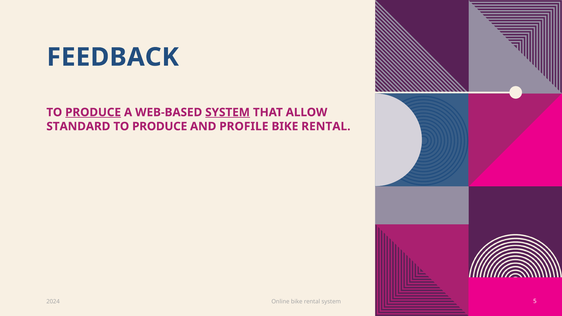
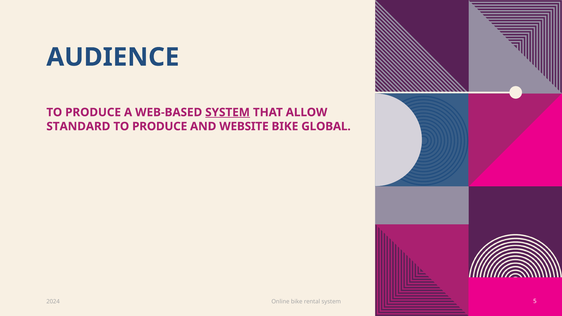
FEEDBACK: FEEDBACK -> AUDIENCE
PRODUCE at (93, 112) underline: present -> none
PROFILE: PROFILE -> WEBSITE
RENTAL at (326, 126): RENTAL -> GLOBAL
